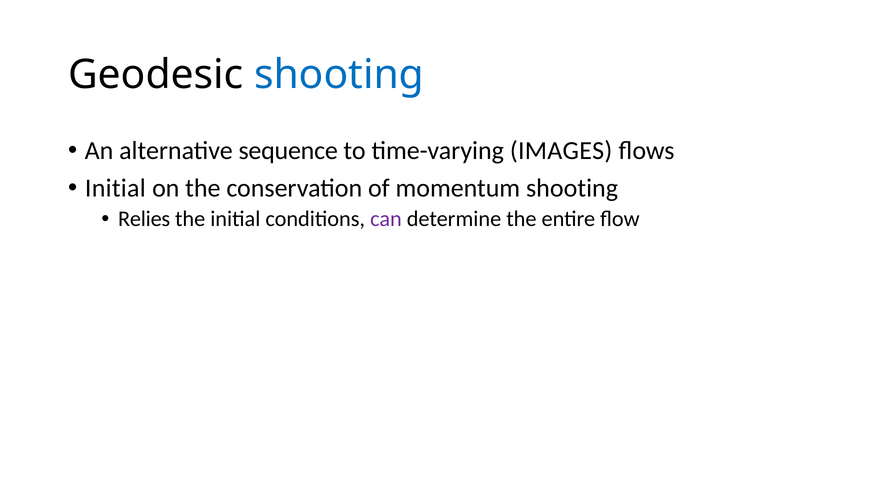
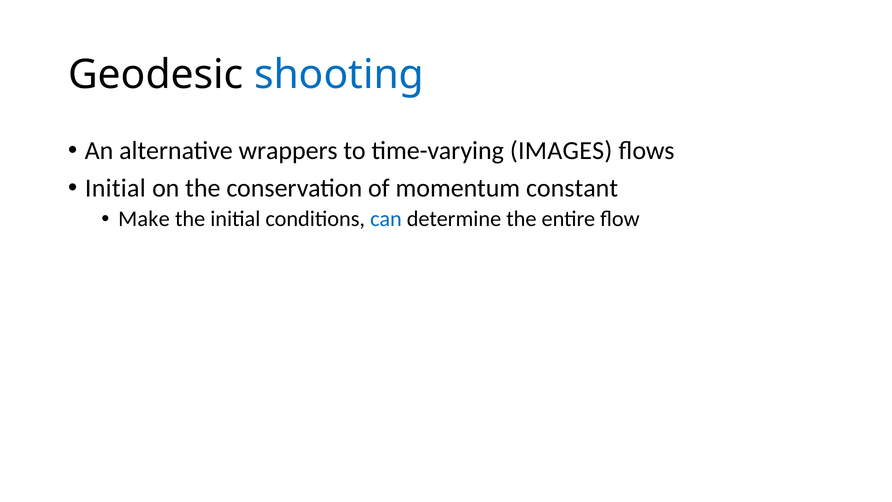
sequence: sequence -> wrappers
momentum shooting: shooting -> constant
Relies: Relies -> Make
can colour: purple -> blue
